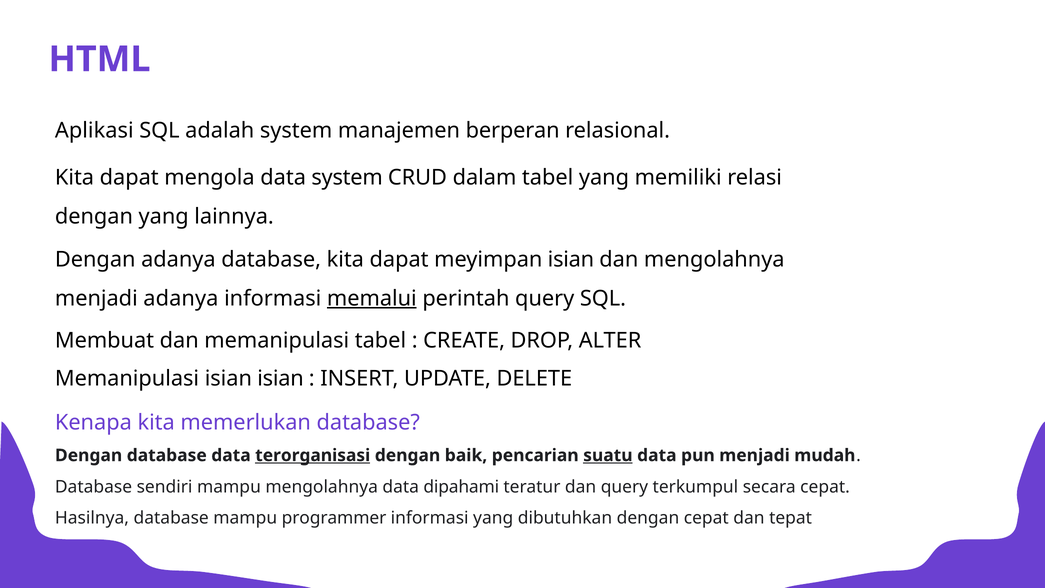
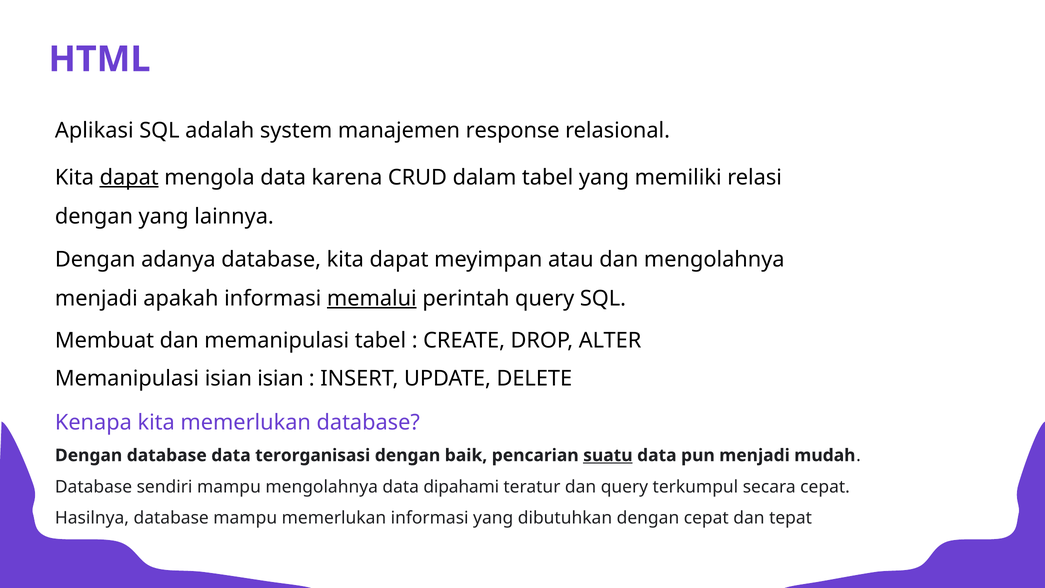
berperan: berperan -> response
dapat at (129, 177) underline: none -> present
data system: system -> karena
meyimpan isian: isian -> atau
menjadi adanya: adanya -> apakah
terorganisasi underline: present -> none
mampu programmer: programmer -> memerlukan
